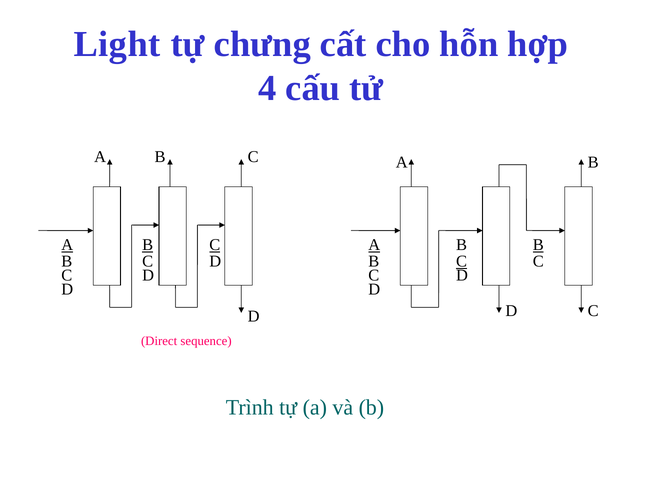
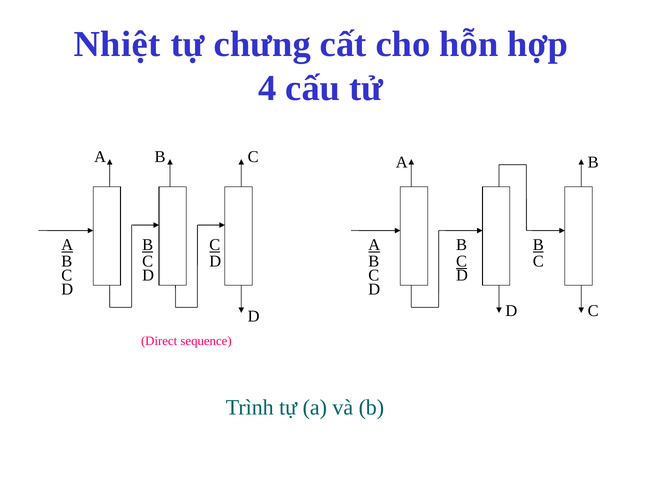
Light: Light -> Nhiệt
